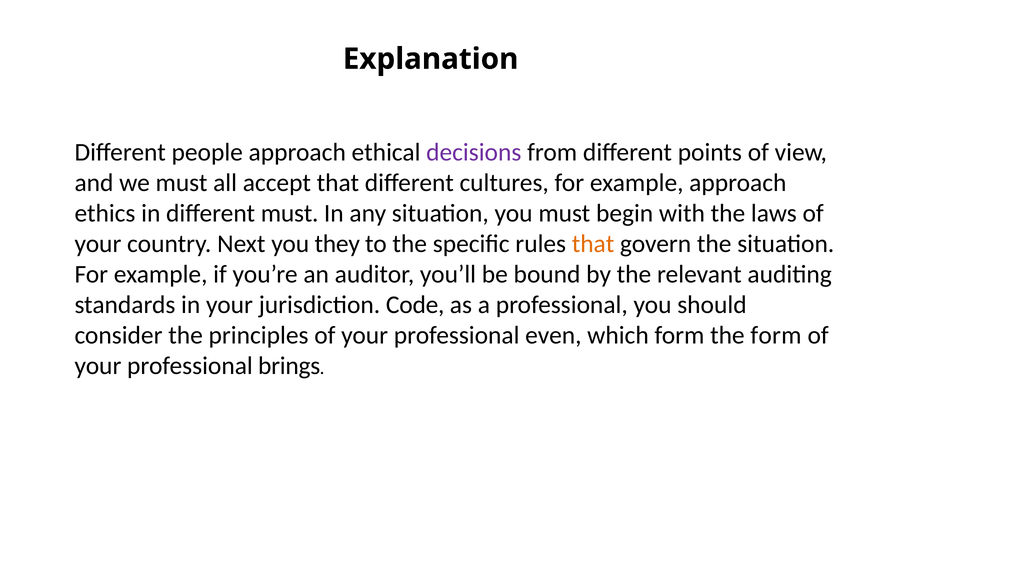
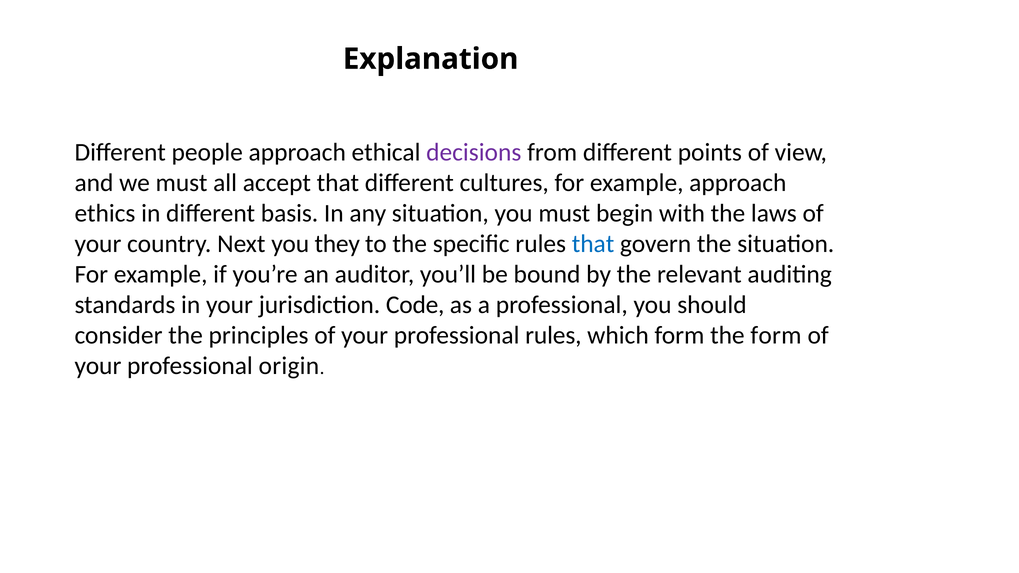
different must: must -> basis
that at (593, 244) colour: orange -> blue
professional even: even -> rules
brings: brings -> origin
